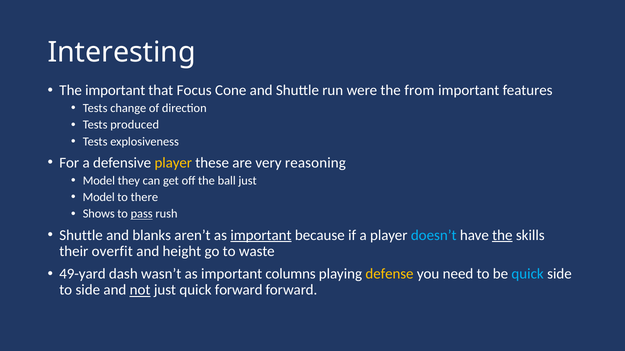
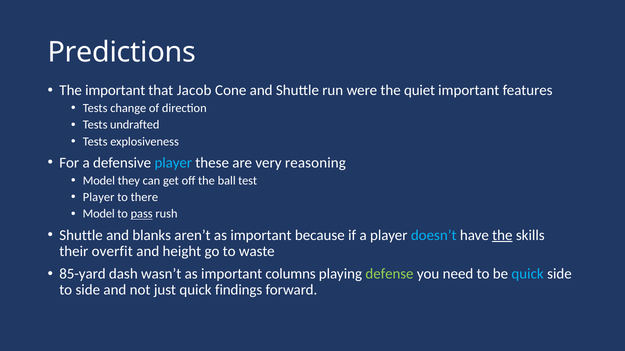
Interesting: Interesting -> Predictions
Focus: Focus -> Jacob
from: from -> quiet
produced: produced -> undrafted
player at (173, 163) colour: yellow -> light blue
ball just: just -> test
Model at (99, 198): Model -> Player
Shows at (99, 214): Shows -> Model
important at (261, 235) underline: present -> none
49-yard: 49-yard -> 85-yard
defense colour: yellow -> light green
not underline: present -> none
quick forward: forward -> findings
